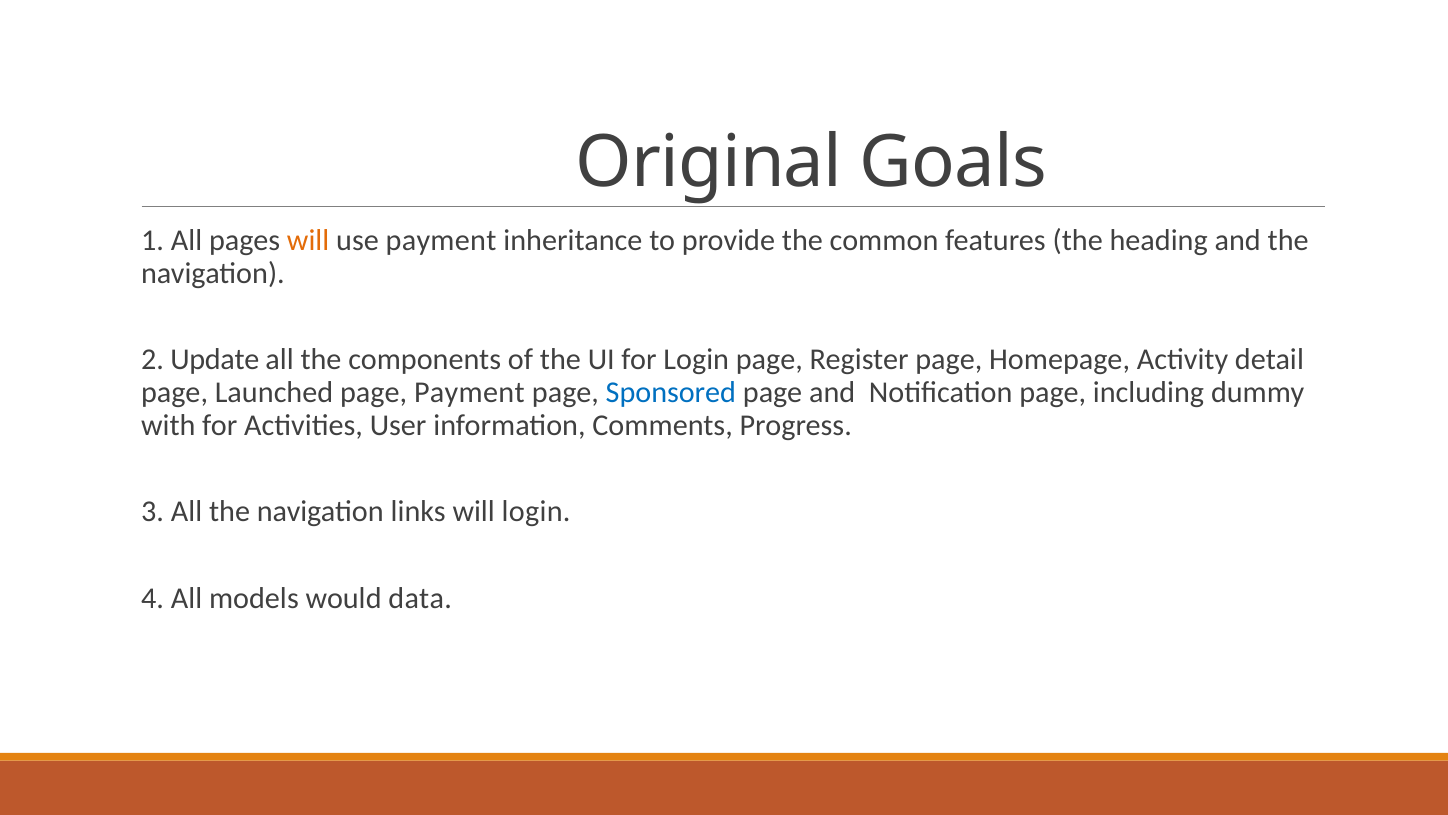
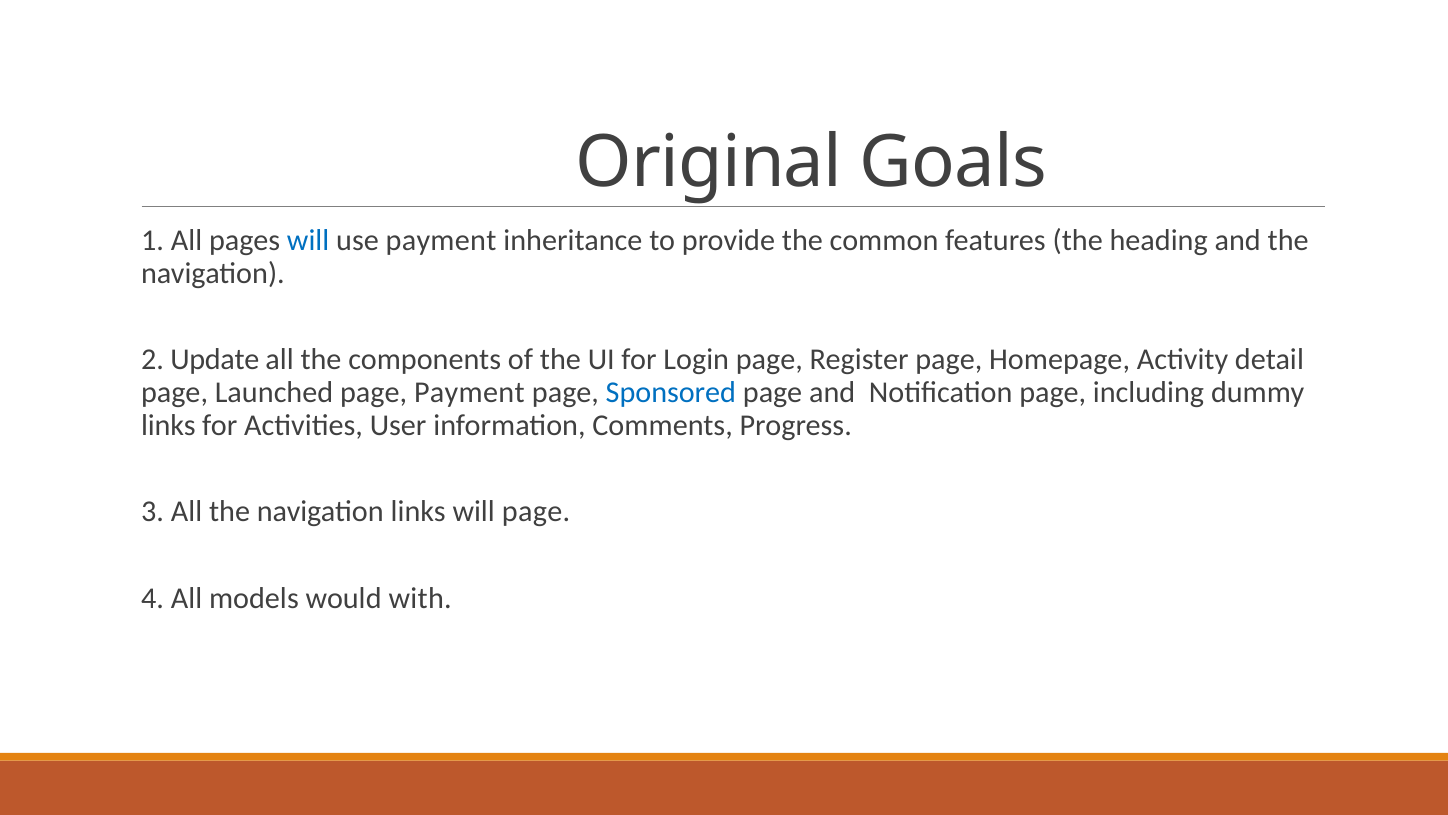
will at (308, 241) colour: orange -> blue
with at (168, 425): with -> links
will login: login -> page
data: data -> with
